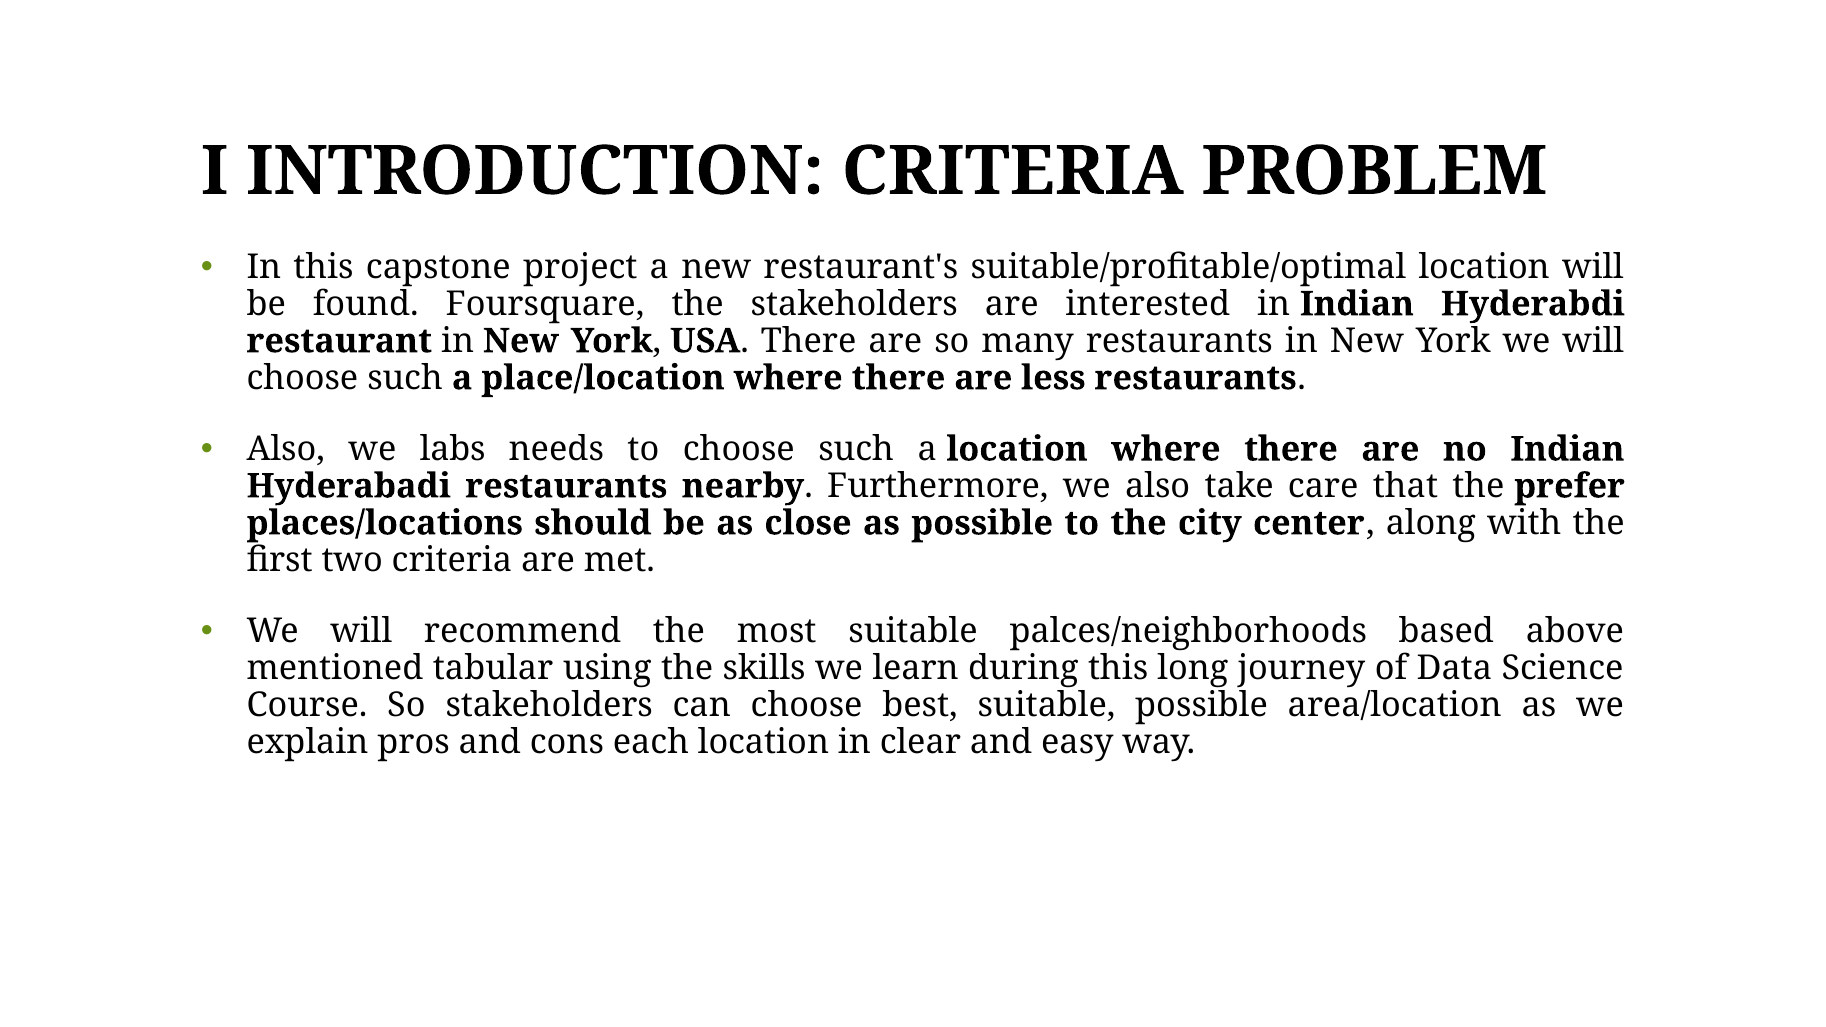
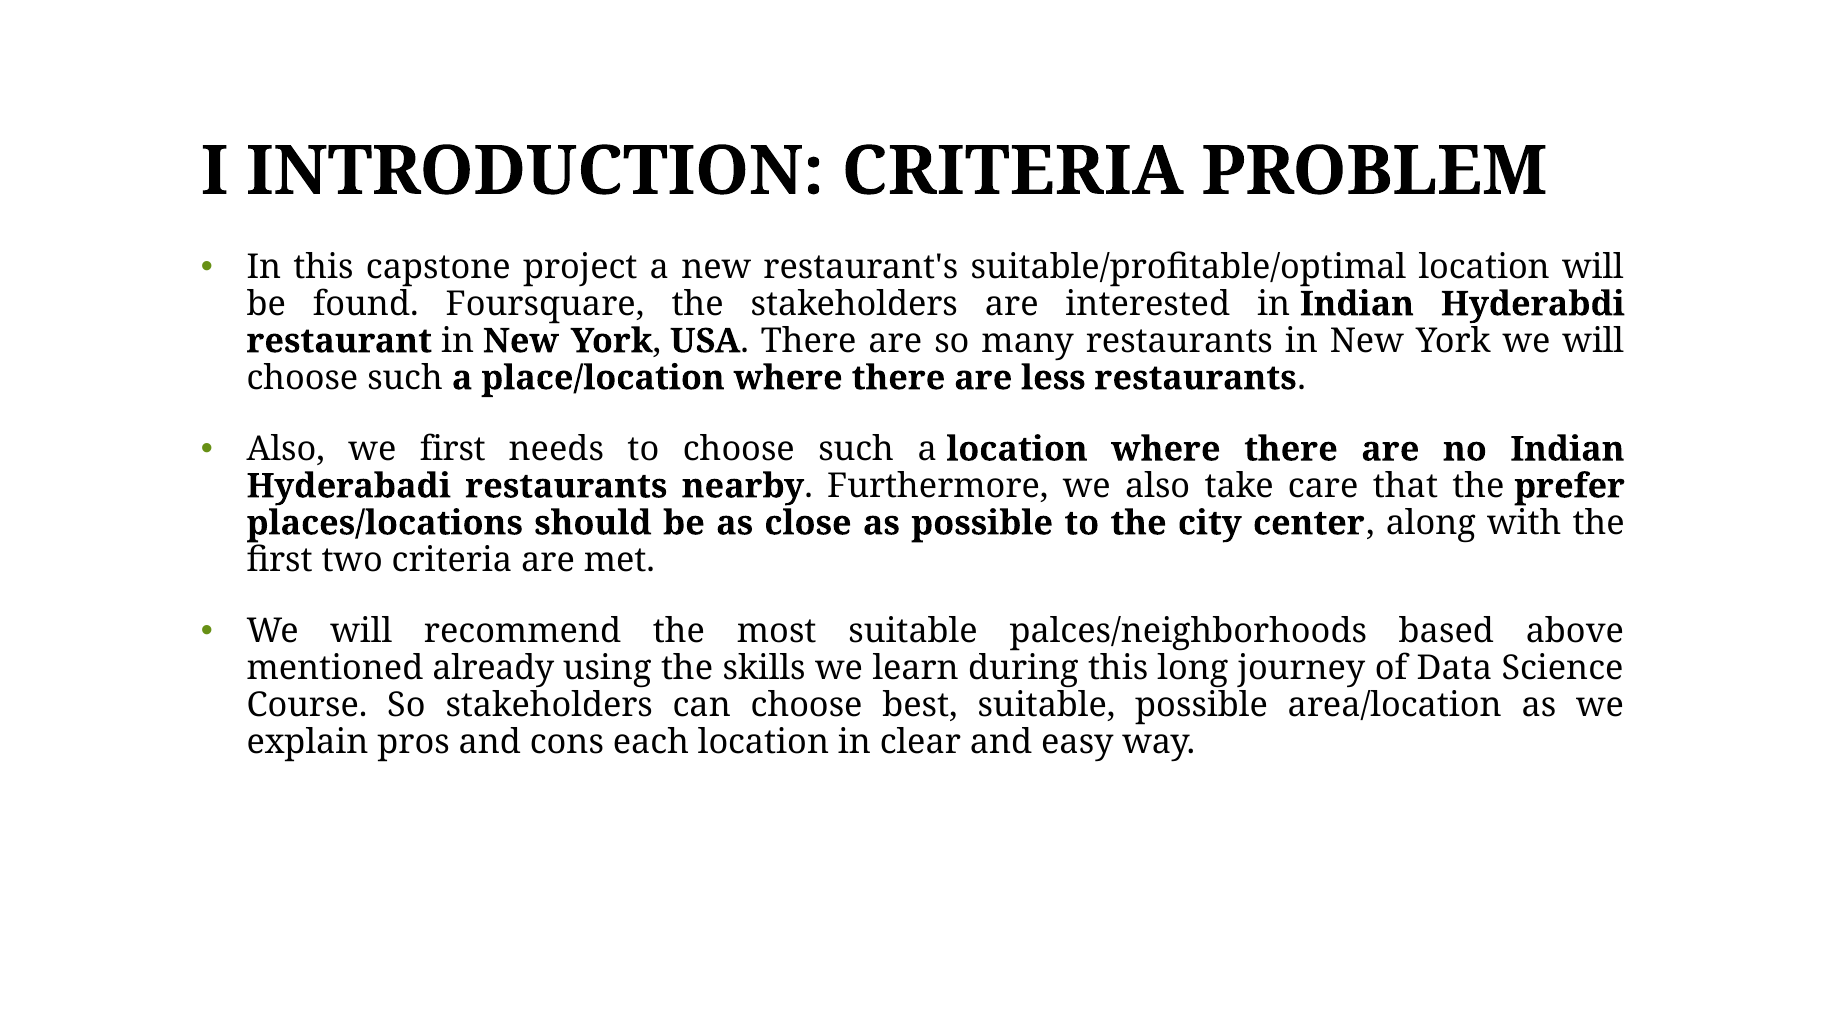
we labs: labs -> first
tabular: tabular -> already
